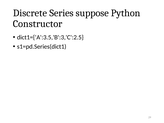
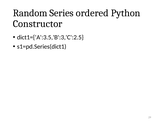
Discrete: Discrete -> Random
suppose: suppose -> ordered
